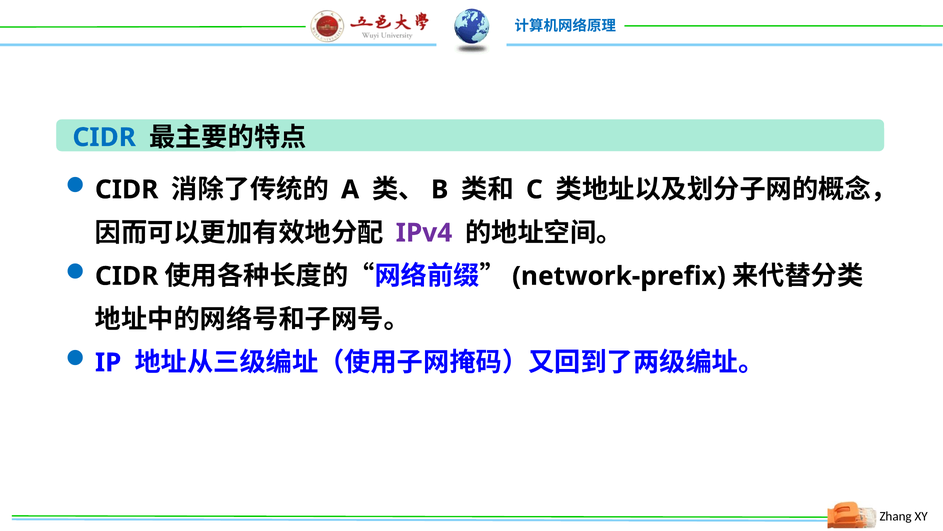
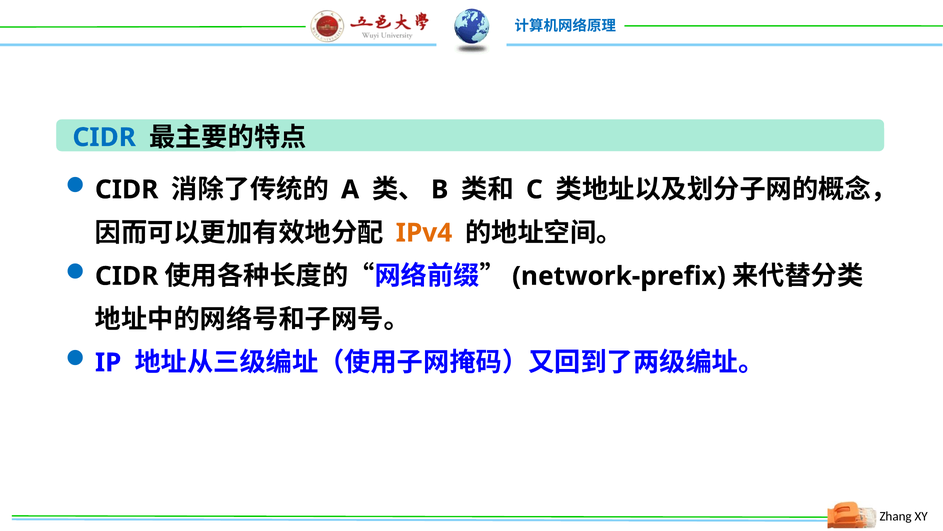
IPv4 colour: purple -> orange
